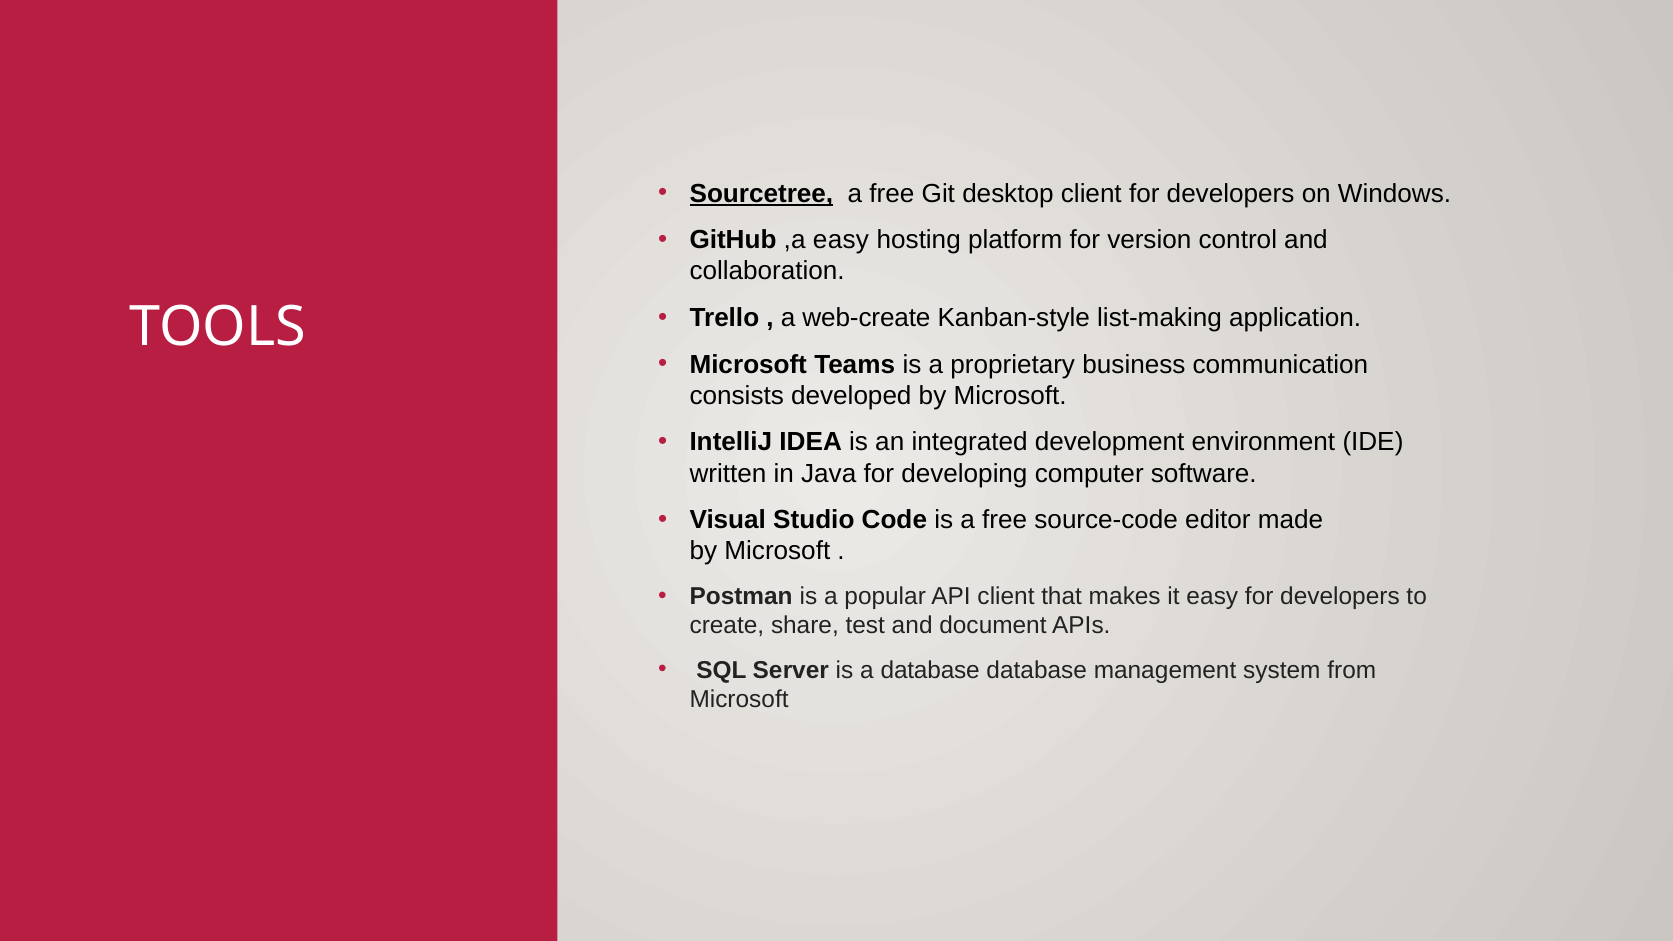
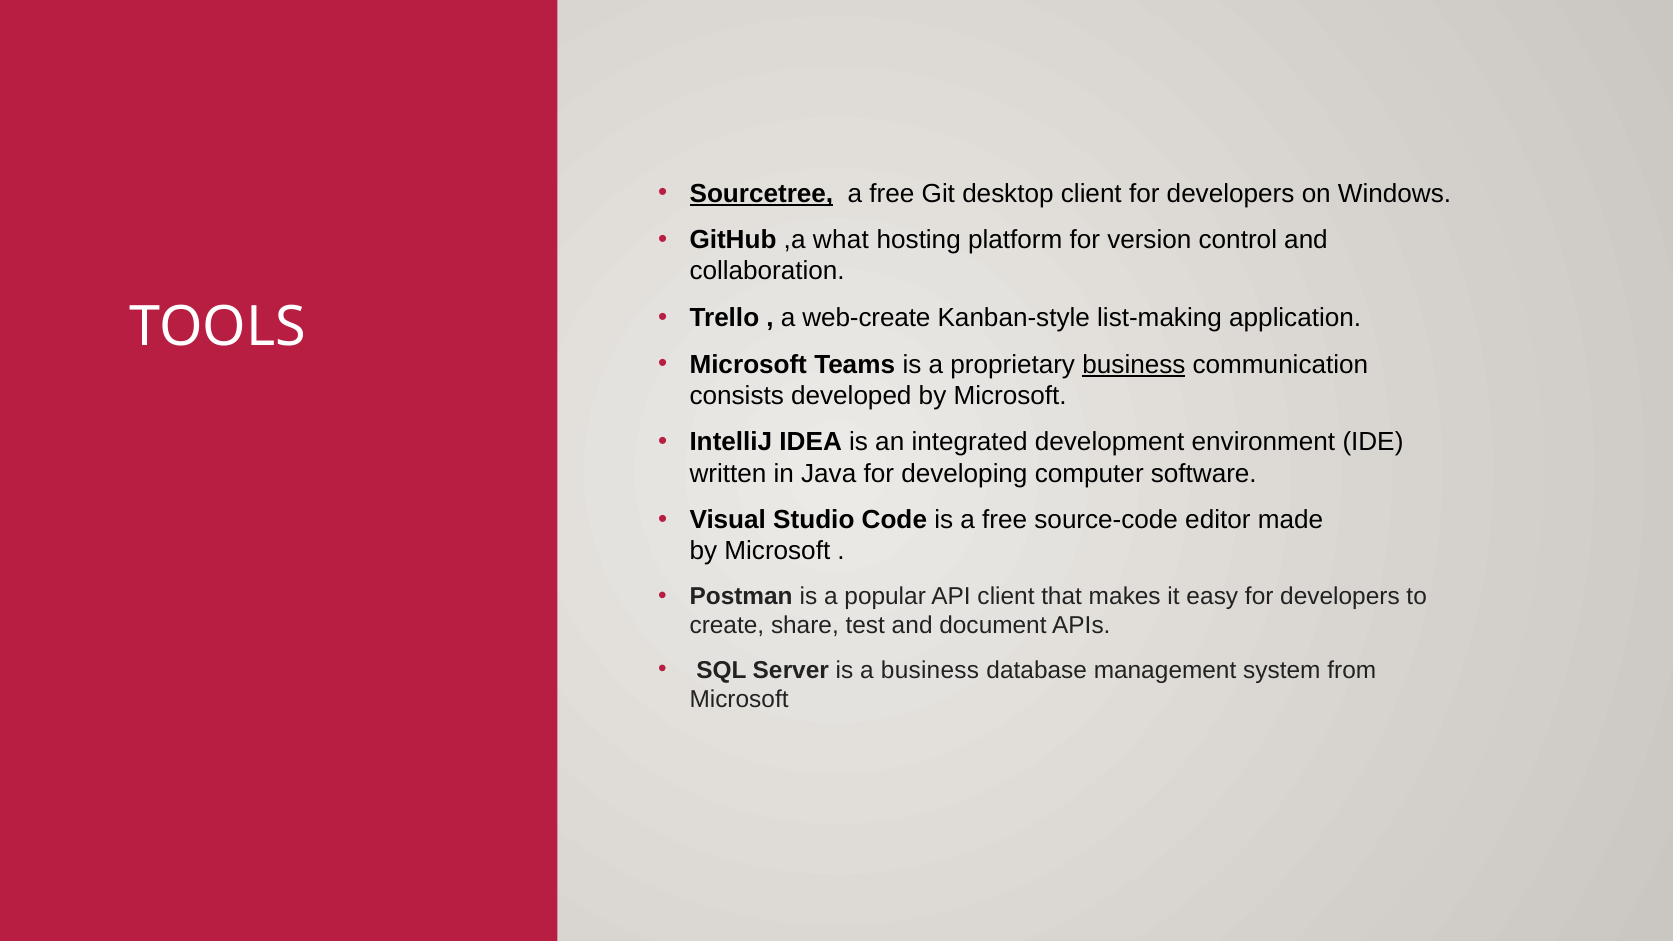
,a easy: easy -> what
business at (1134, 365) underline: none -> present
a database: database -> business
